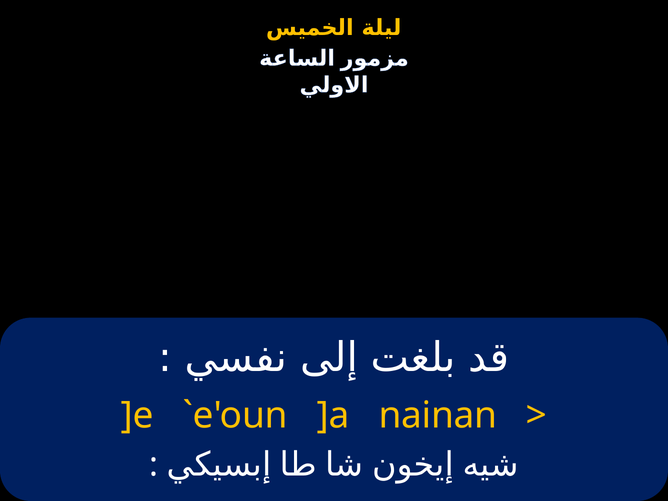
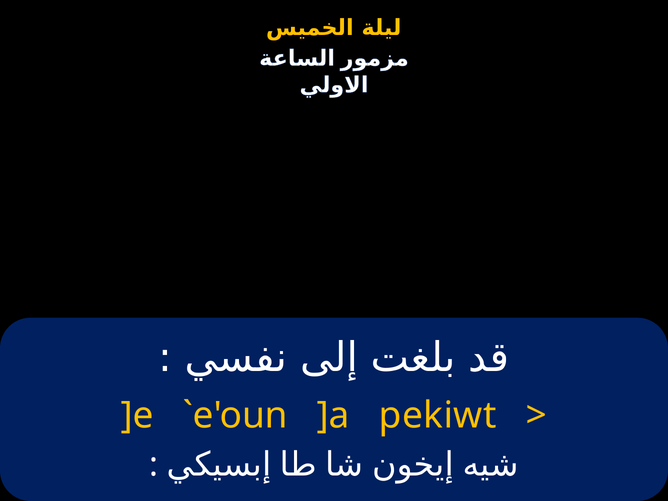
nainan: nainan -> pekiwt
